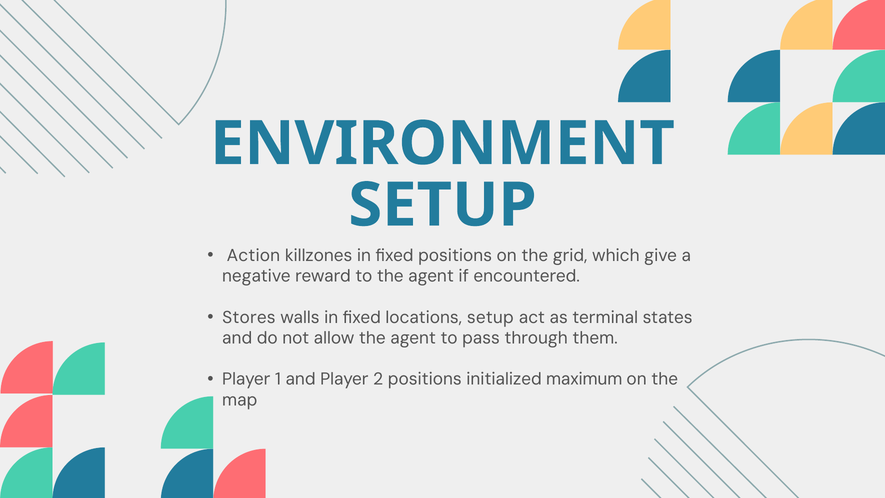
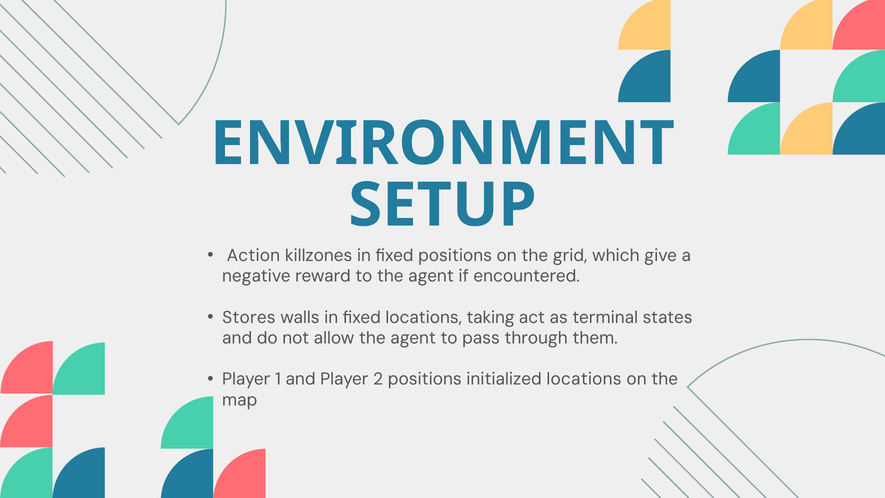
locations setup: setup -> taking
initialized maximum: maximum -> locations
